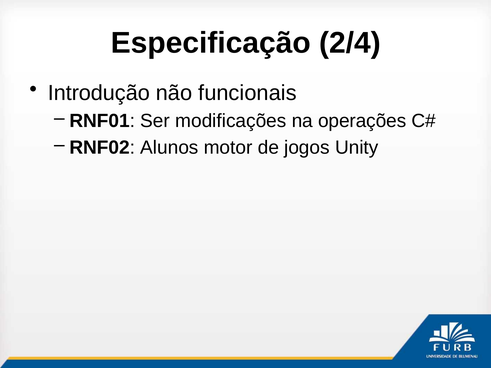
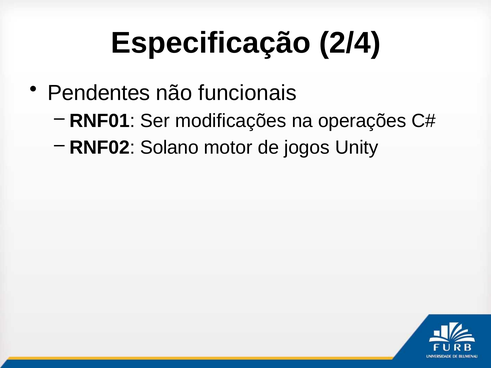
Introdução: Introdução -> Pendentes
Alunos: Alunos -> Solano
